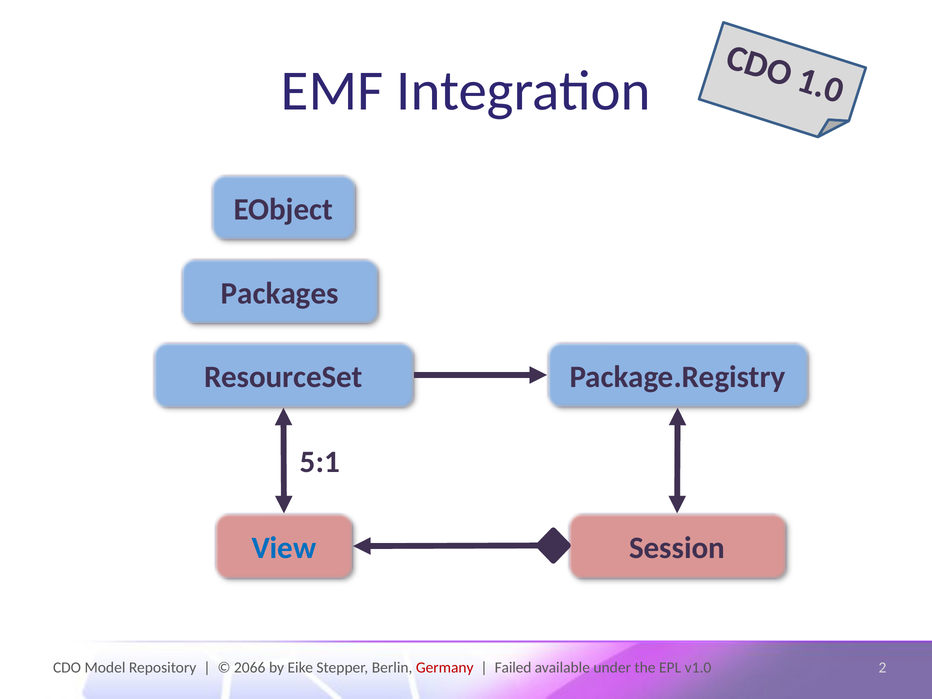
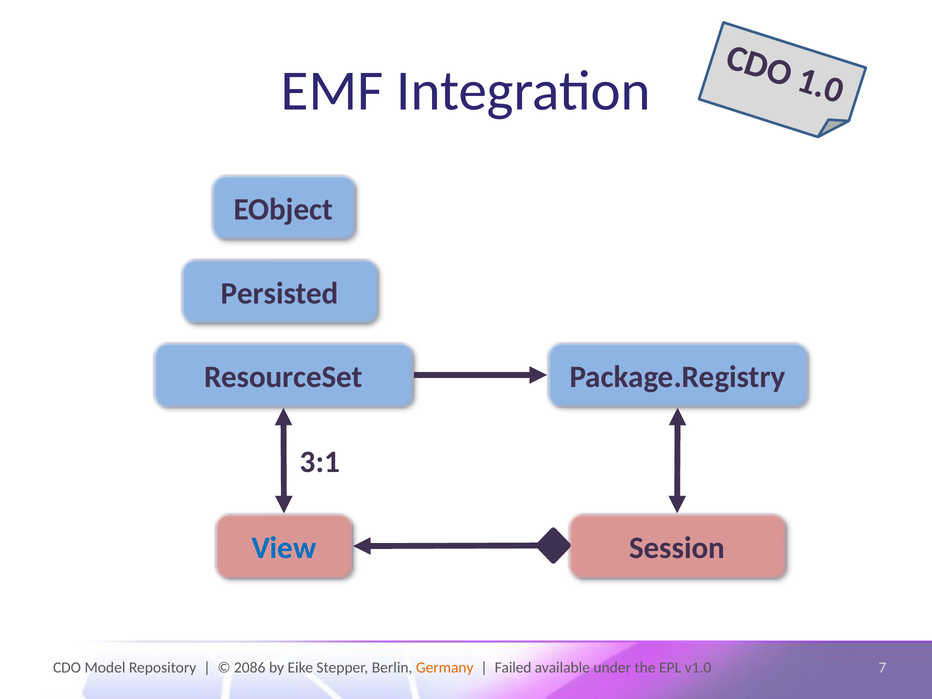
Packages: Packages -> Persisted
5:1: 5:1 -> 3:1
2066: 2066 -> 2086
Germany colour: red -> orange
2: 2 -> 7
